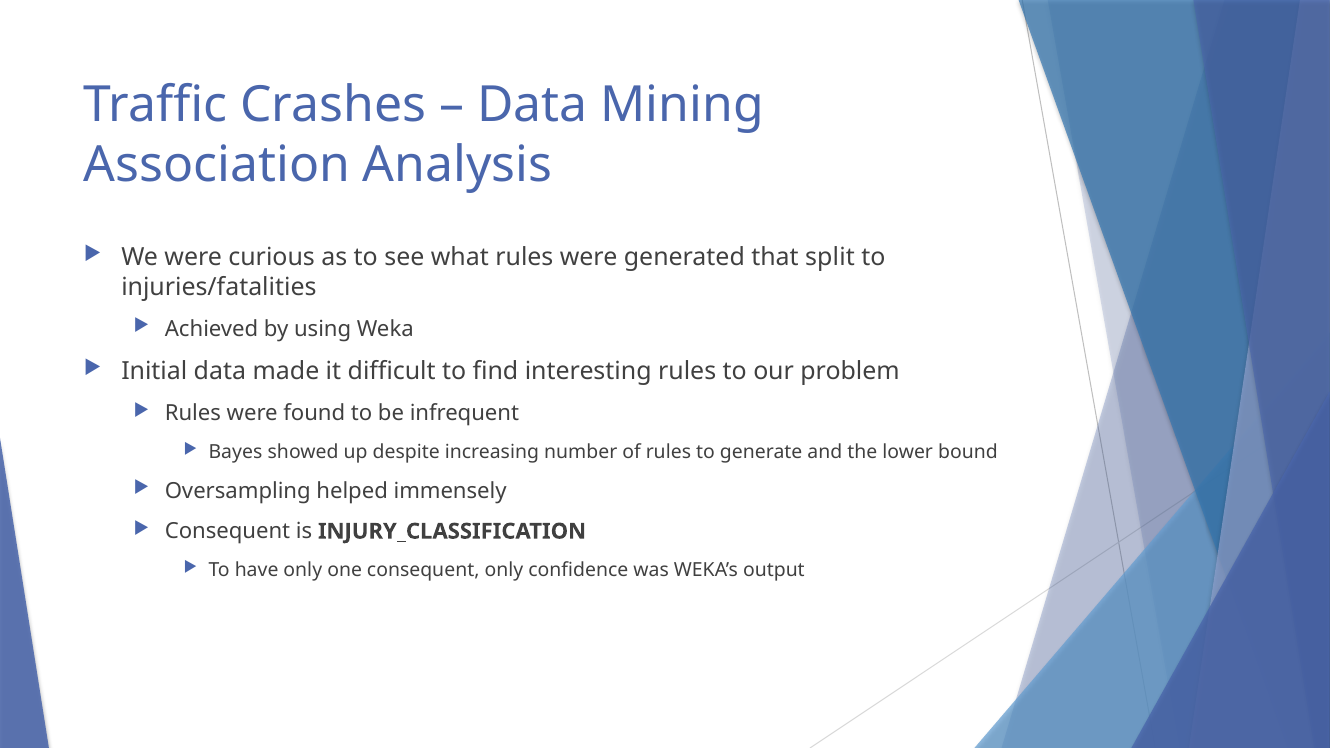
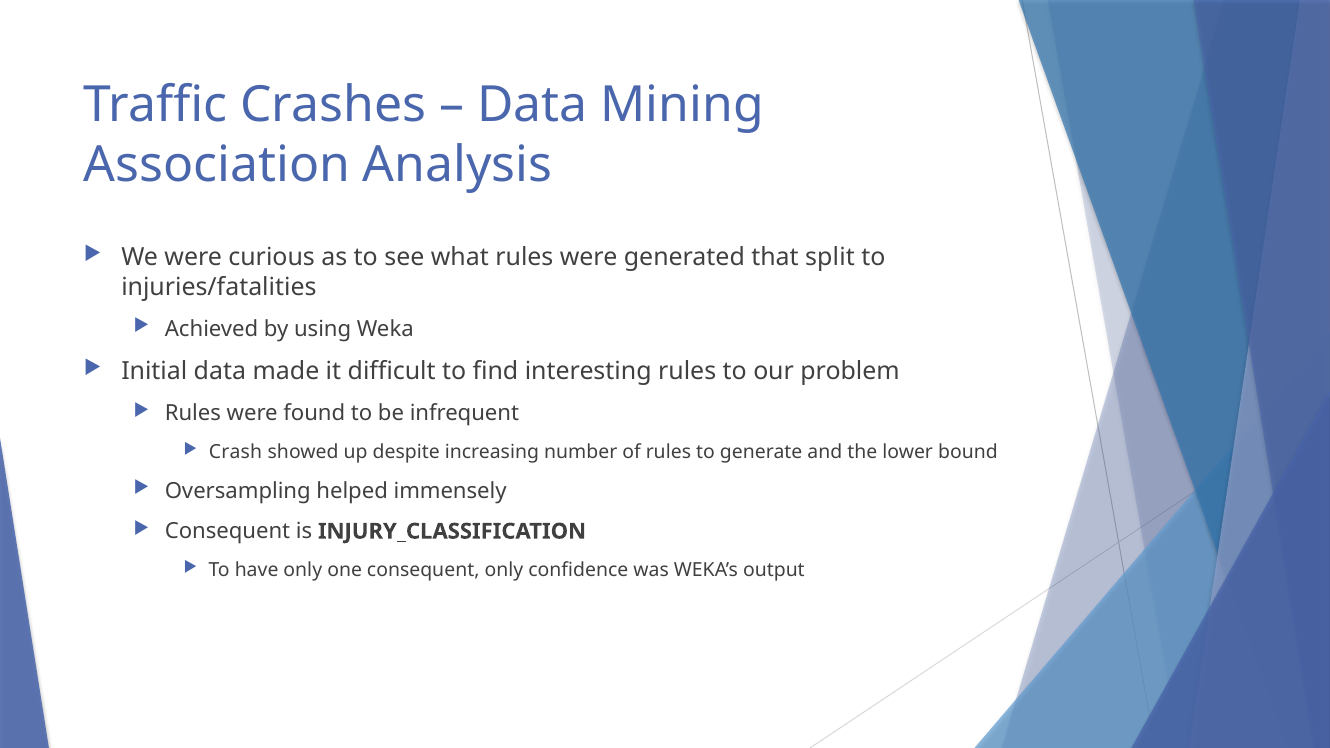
Bayes: Bayes -> Crash
